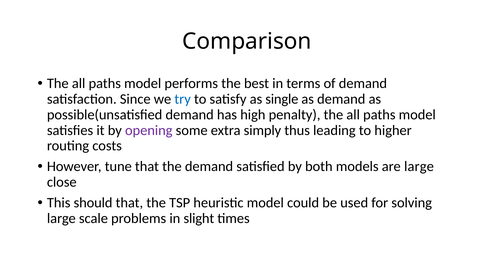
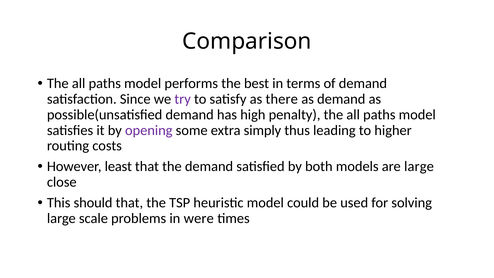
try colour: blue -> purple
single: single -> there
tune: tune -> least
slight: slight -> were
